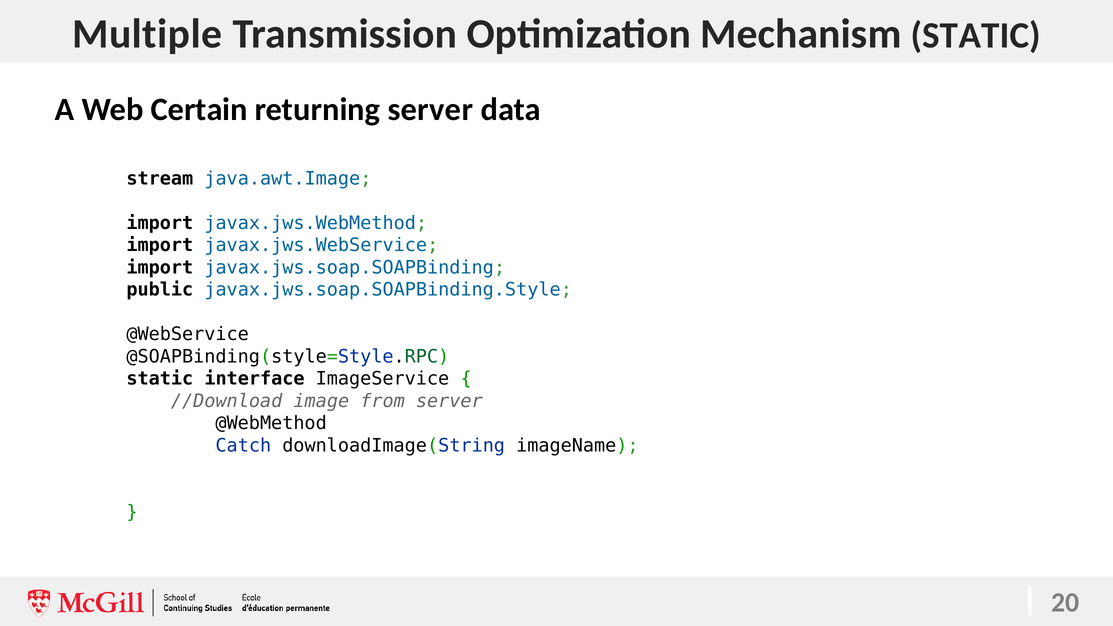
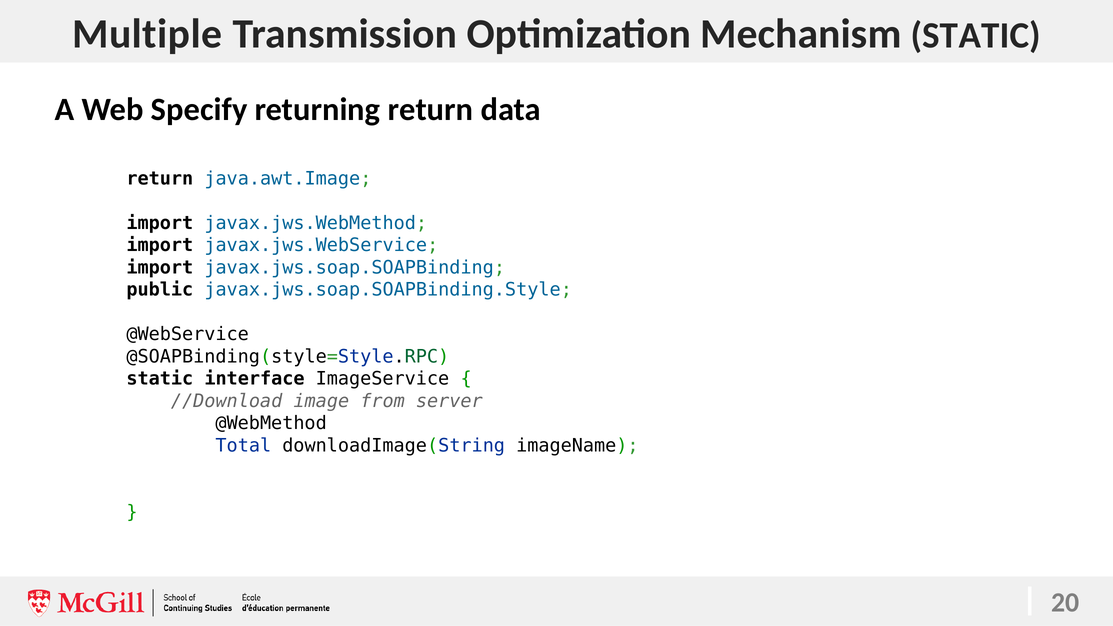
Certain: Certain -> Specify
returning server: server -> return
stream at (160, 178): stream -> return
Catch: Catch -> Total
